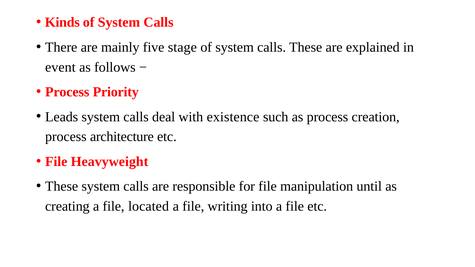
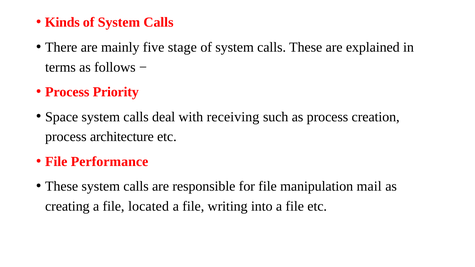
event: event -> terms
Leads: Leads -> Space
existence: existence -> receiving
Heavyweight: Heavyweight -> Performance
until: until -> mail
